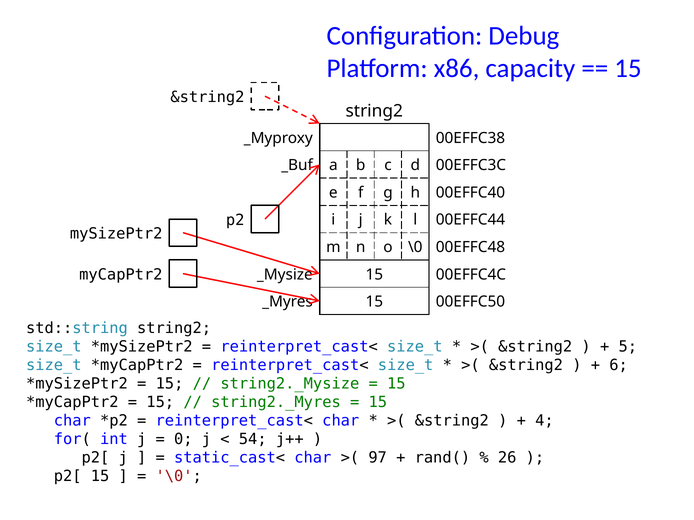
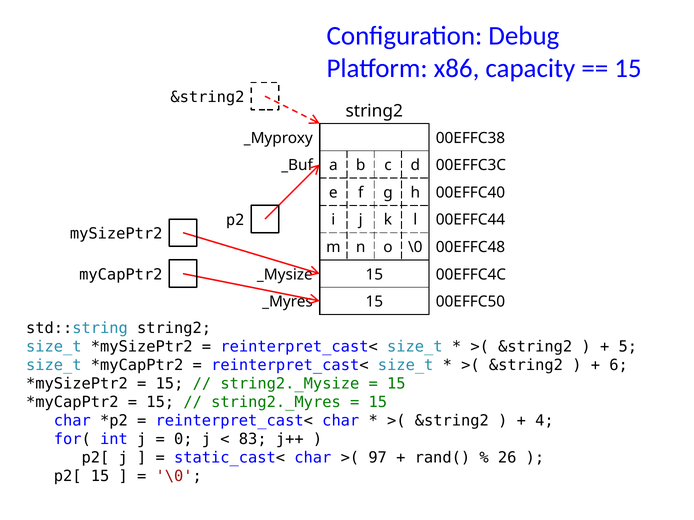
54: 54 -> 83
